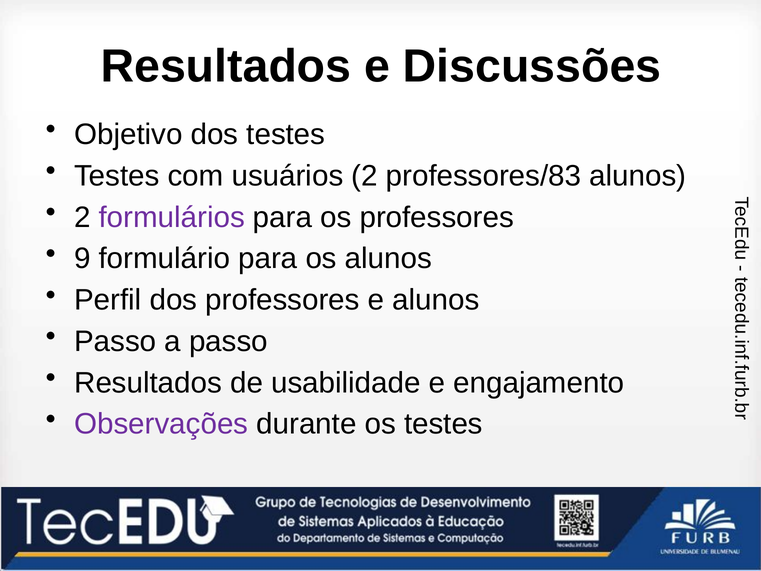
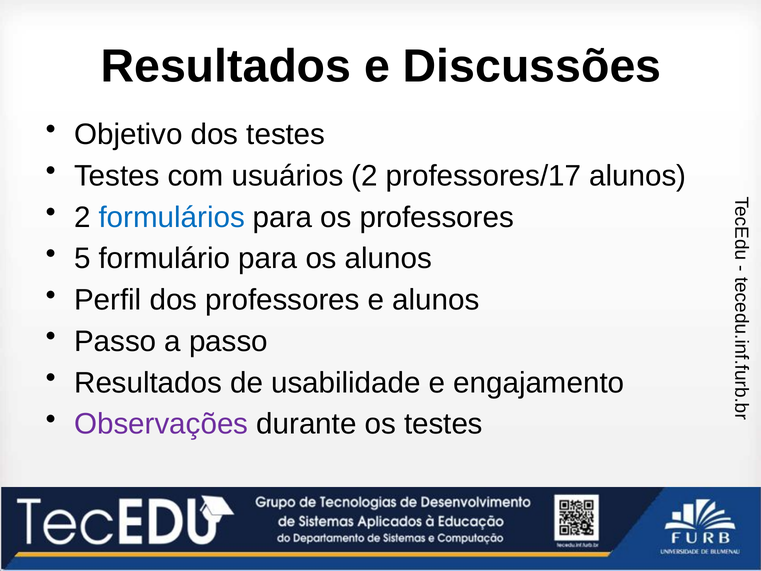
professores/83: professores/83 -> professores/17
formulários colour: purple -> blue
9: 9 -> 5
